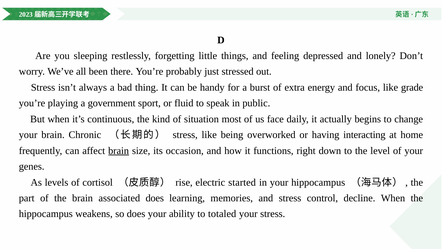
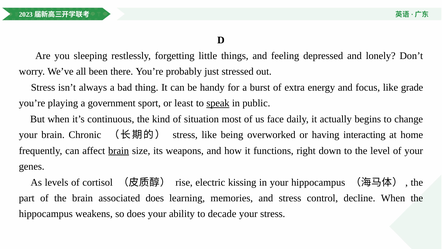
fluid: fluid -> least
speak underline: none -> present
occasion: occasion -> weapons
started: started -> kissing
totaled: totaled -> decade
